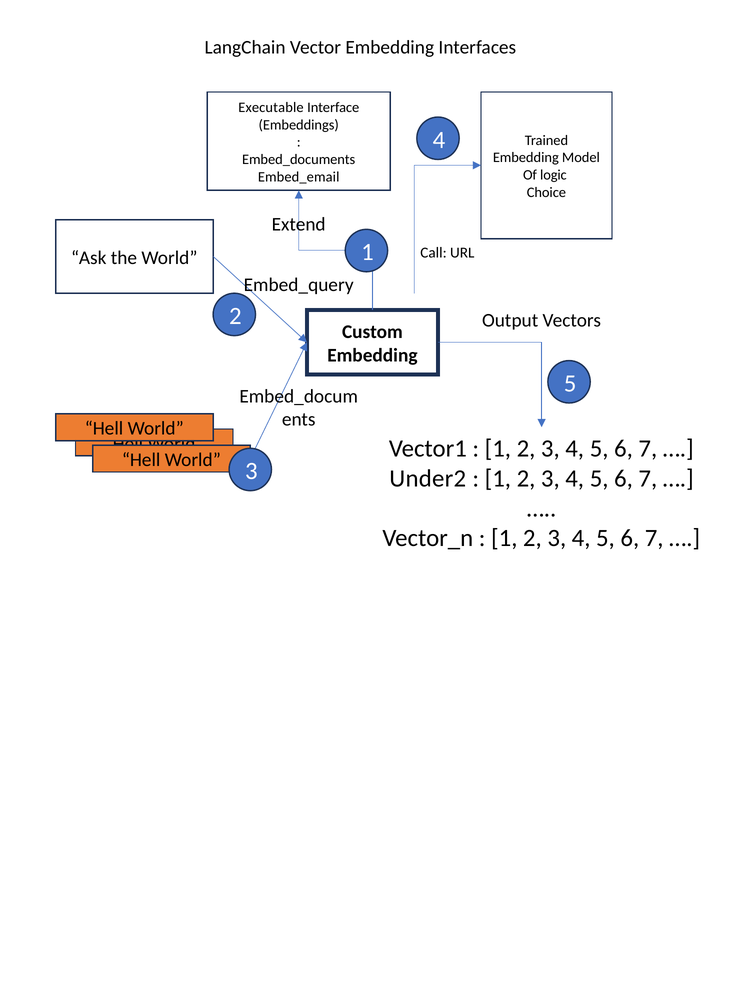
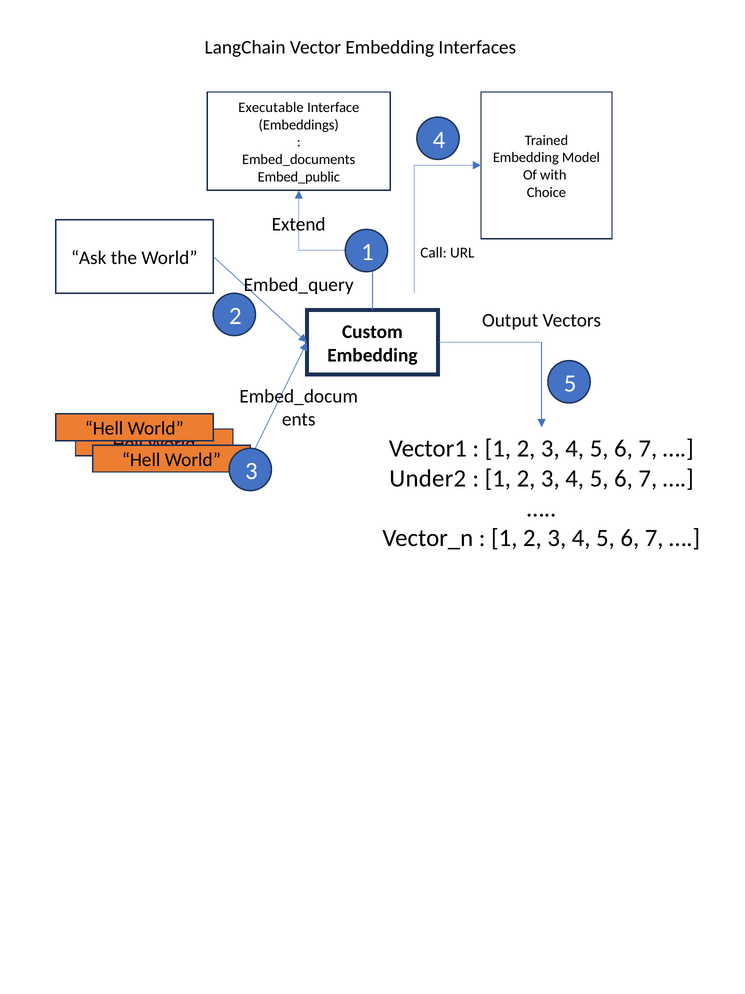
logic: logic -> with
Embed_email: Embed_email -> Embed_public
